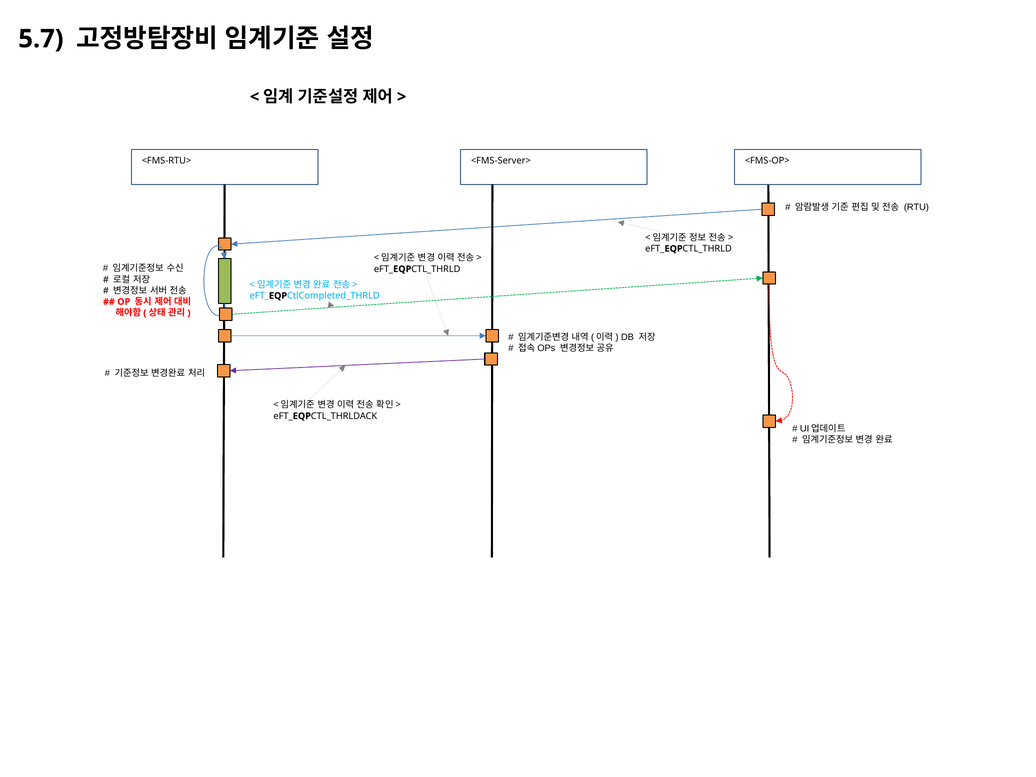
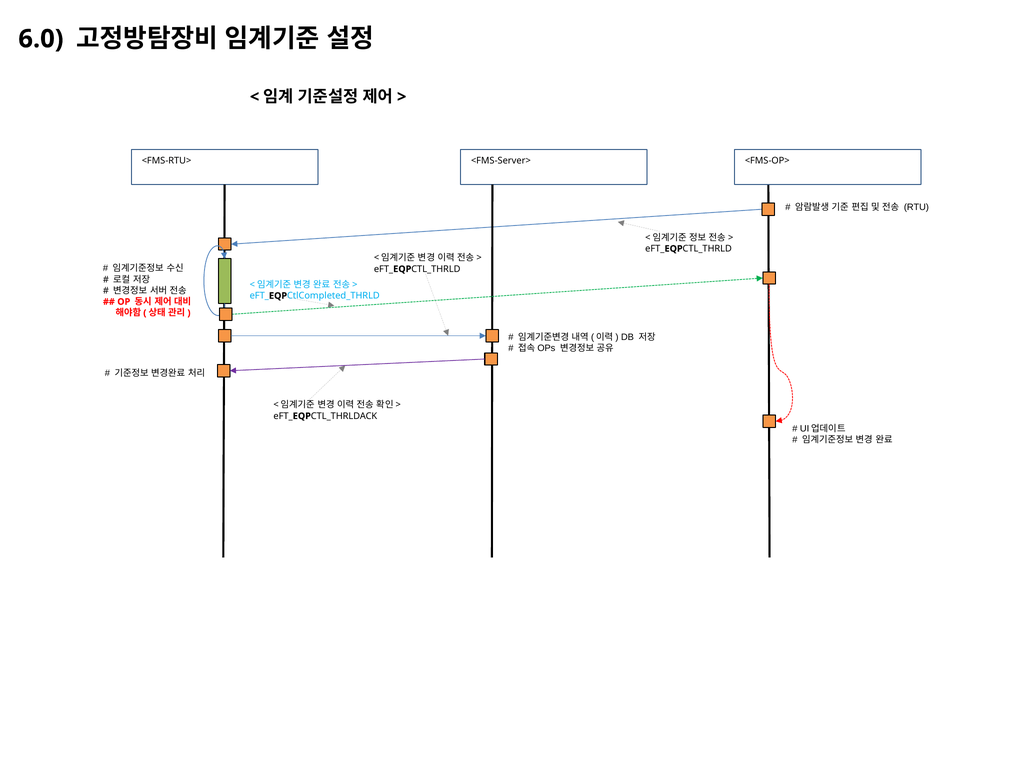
5.7: 5.7 -> 6.0
